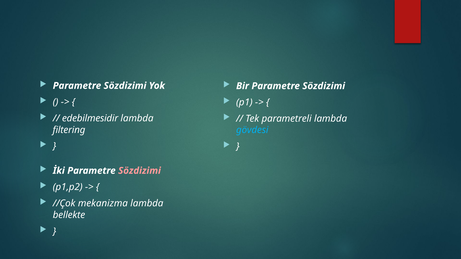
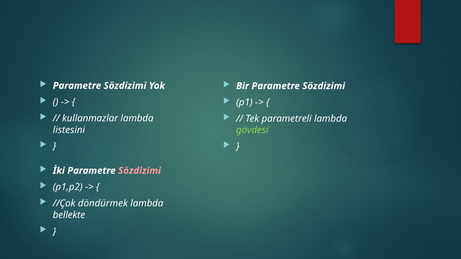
edebilmesidir: edebilmesidir -> kullanmazlar
filtering: filtering -> listesini
gövdesi colour: light blue -> light green
mekanizma: mekanizma -> döndürmek
